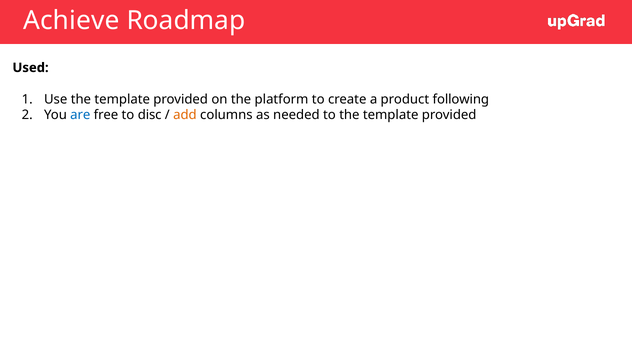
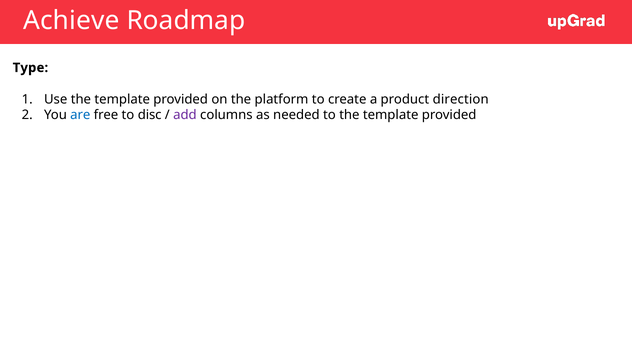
Used: Used -> Type
following: following -> direction
add colour: orange -> purple
